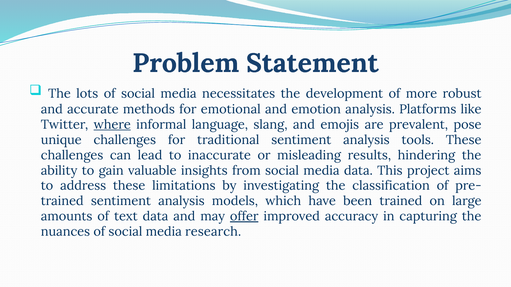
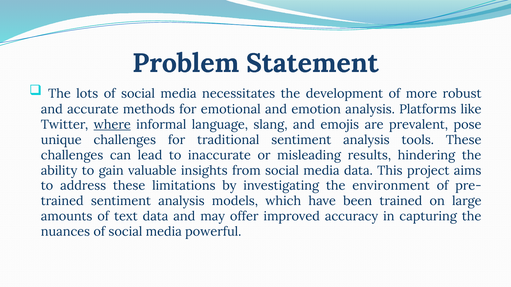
classification: classification -> environment
offer underline: present -> none
research: research -> powerful
